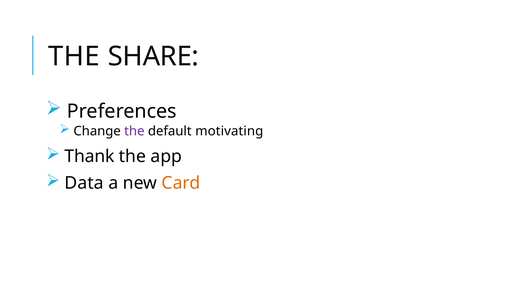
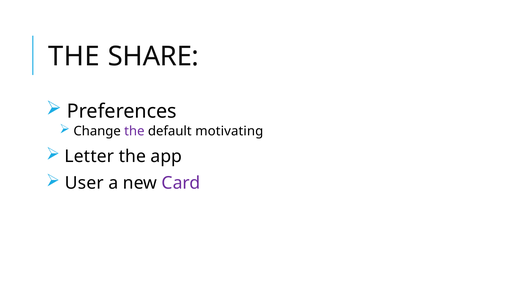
Thank: Thank -> Letter
Data: Data -> User
Card colour: orange -> purple
